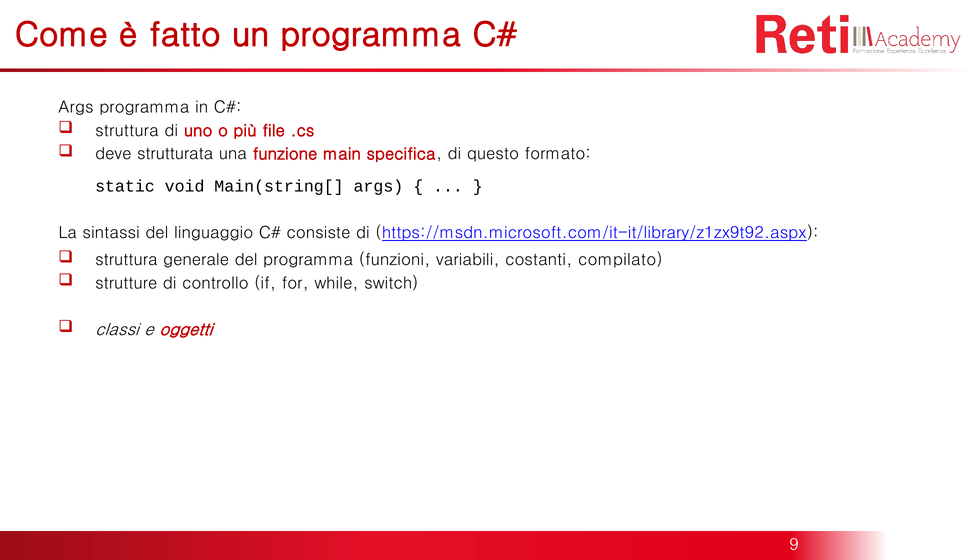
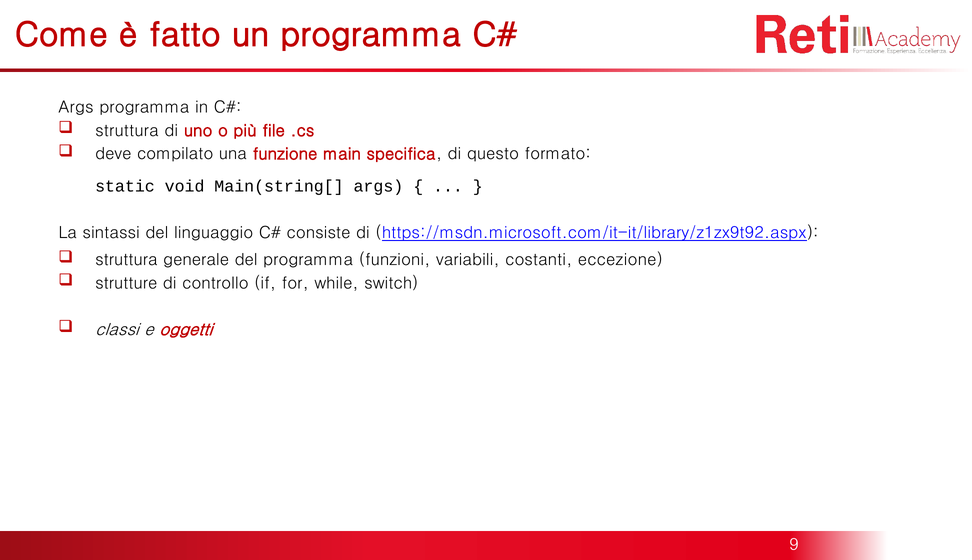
strutturata: strutturata -> compilato
compilato: compilato -> eccezione
